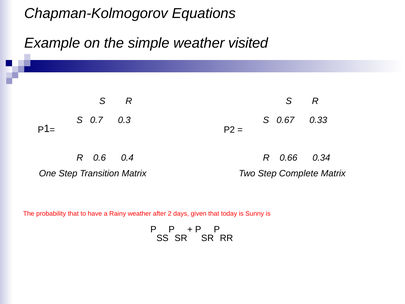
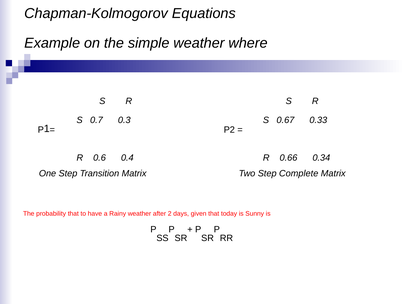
visited: visited -> where
